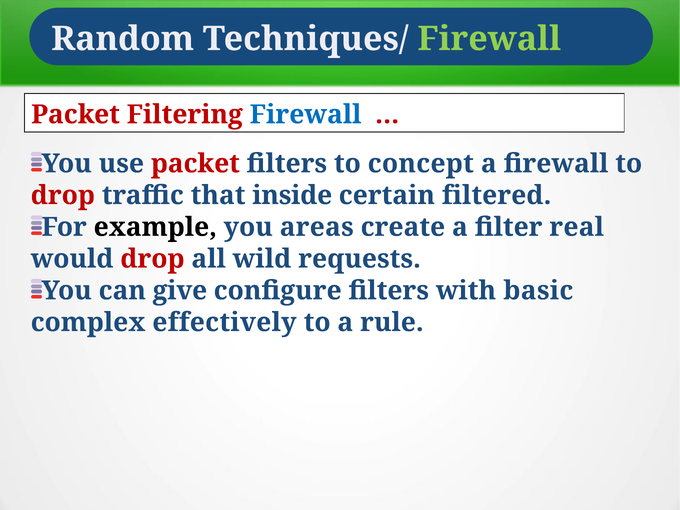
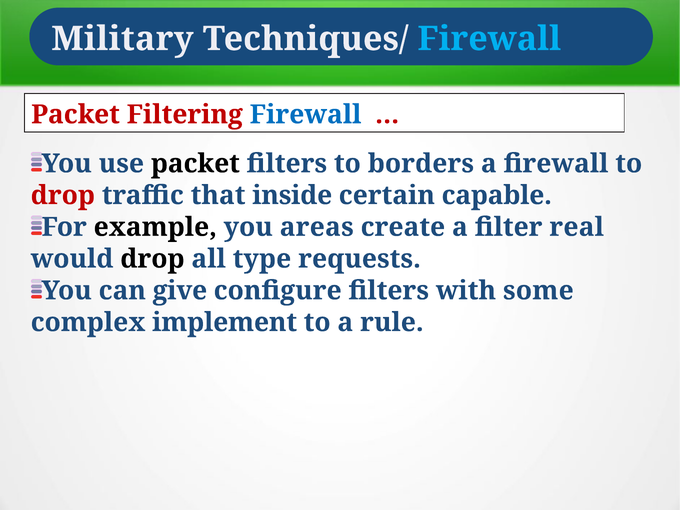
Random: Random -> Military
Firewall at (489, 39) colour: light green -> light blue
packet at (195, 164) colour: red -> black
concept: concept -> borders
filtered: filtered -> capable
drop at (152, 259) colour: red -> black
wild: wild -> type
basic: basic -> some
effectively: effectively -> implement
